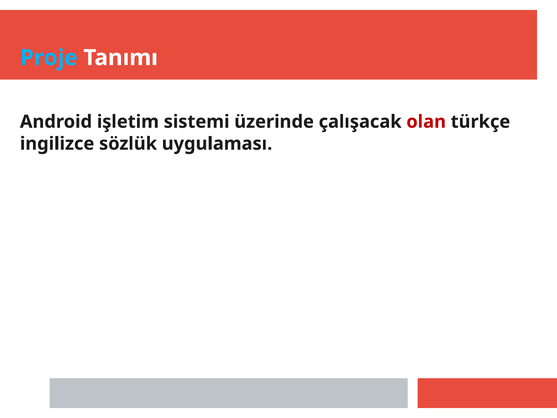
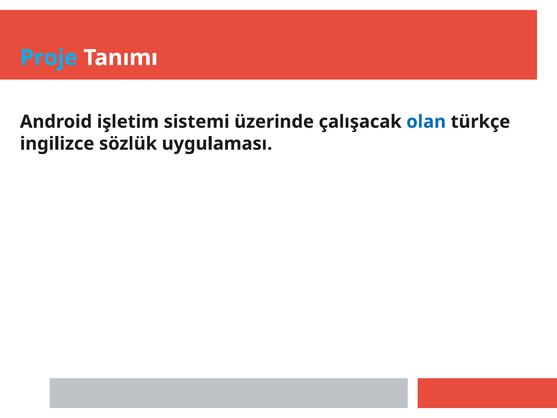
olan colour: red -> blue
